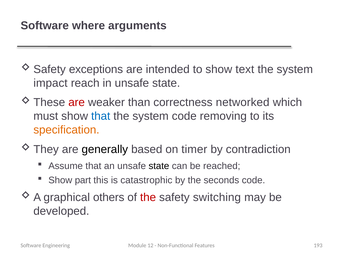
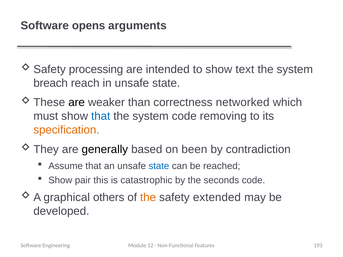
where: where -> opens
exceptions: exceptions -> processing
impact: impact -> breach
are at (77, 103) colour: red -> black
timer: timer -> been
state at (159, 166) colour: black -> blue
part: part -> pair
the at (148, 197) colour: red -> orange
switching: switching -> extended
